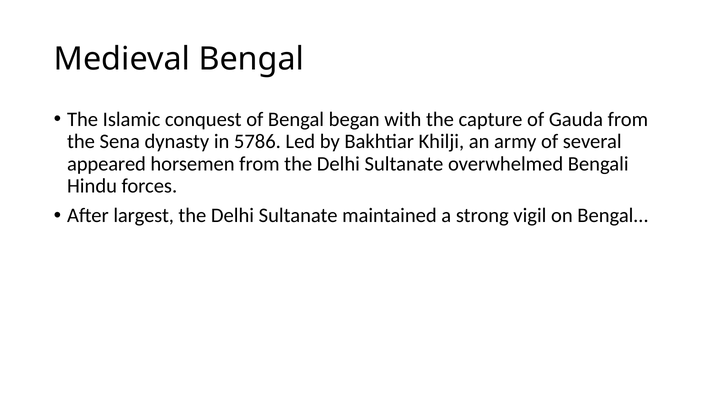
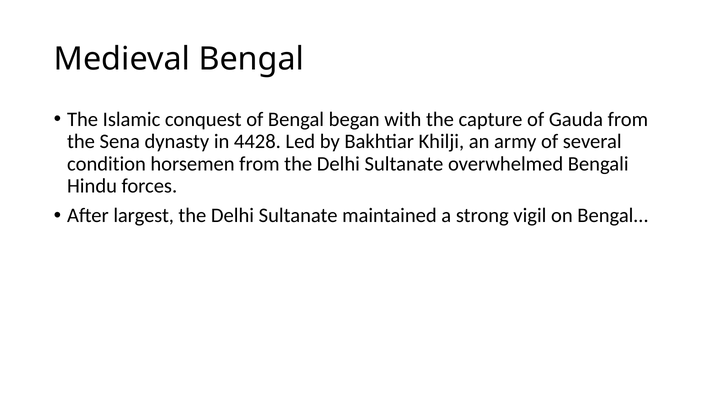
5786: 5786 -> 4428
appeared: appeared -> condition
